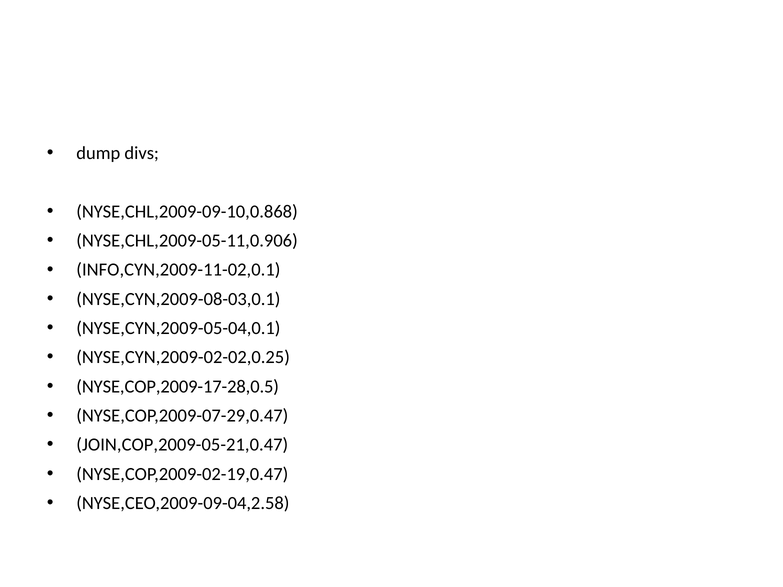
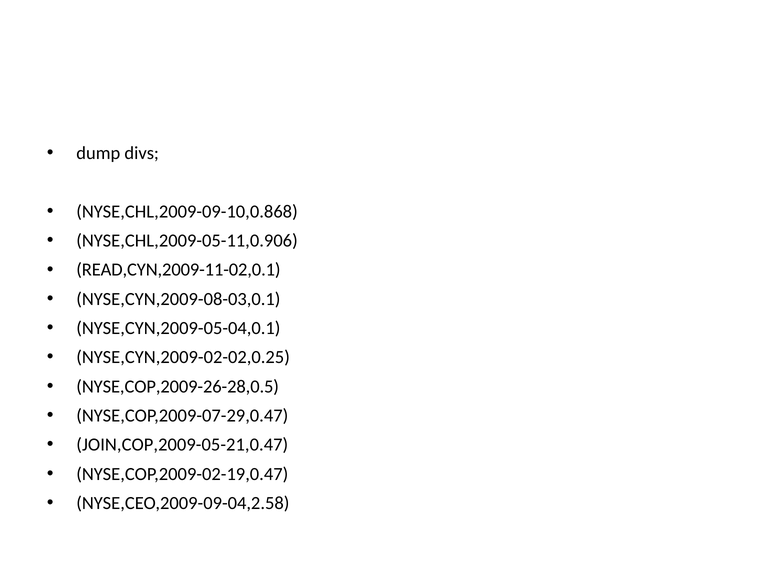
INFO,CYN,2009-11-02,0.1: INFO,CYN,2009-11-02,0.1 -> READ,CYN,2009-11-02,0.1
NYSE,COP,2009-17-28,0.5: NYSE,COP,2009-17-28,0.5 -> NYSE,COP,2009-26-28,0.5
